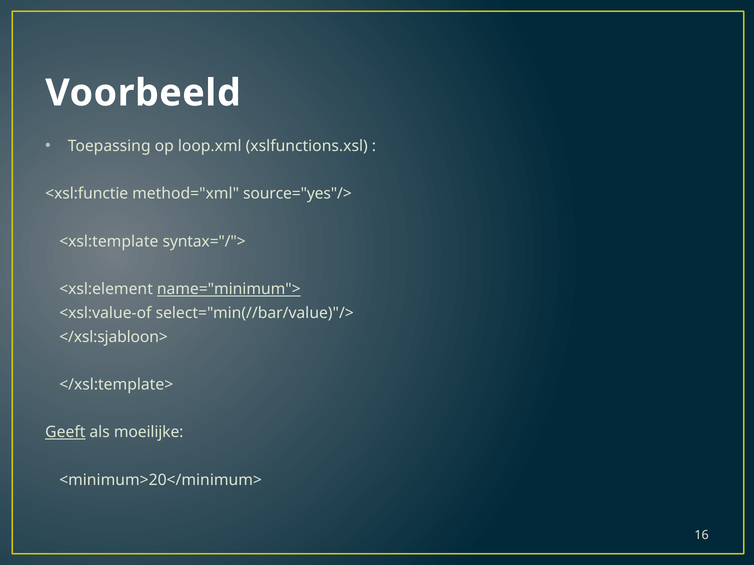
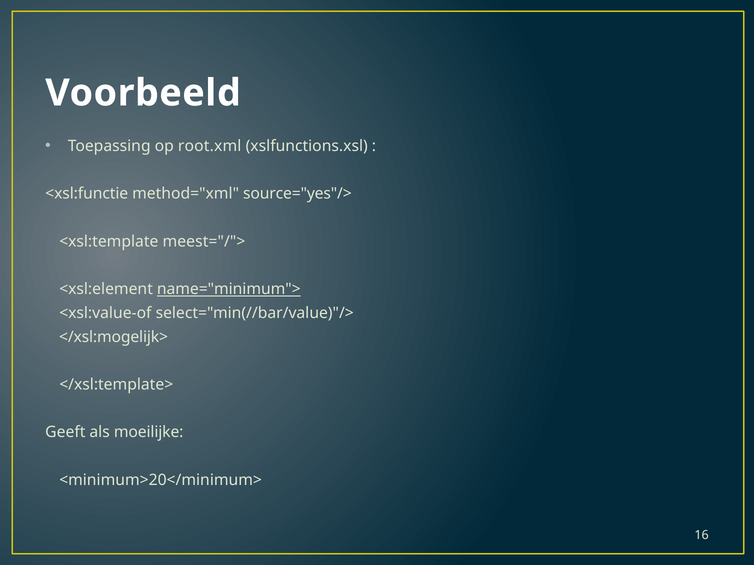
loop.xml: loop.xml -> root.xml
syntax="/">: syntax="/"> -> meest="/">
</xsl:sjabloon>: </xsl:sjabloon> -> </xsl:mogelijk>
Geeft underline: present -> none
